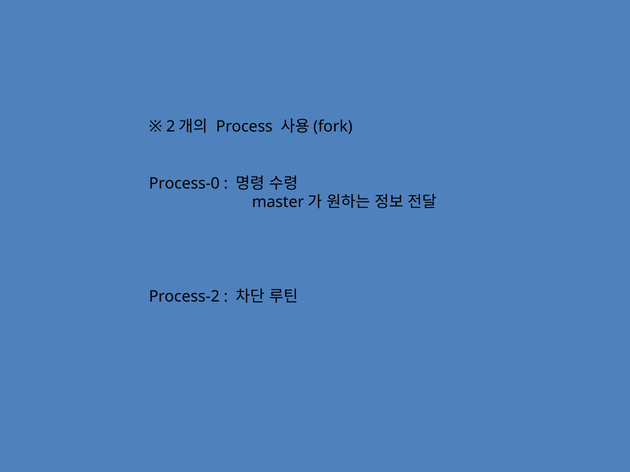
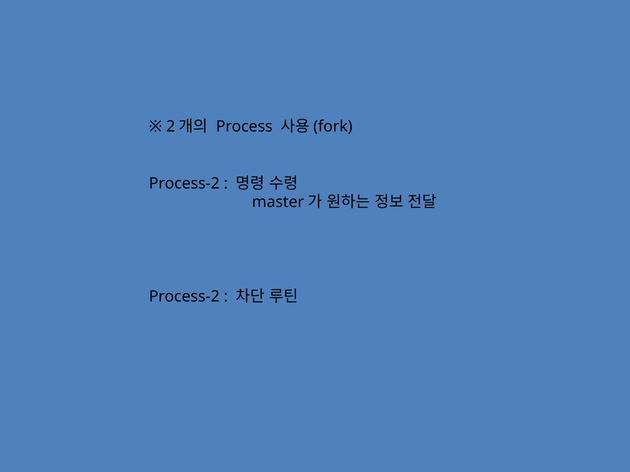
Process-0 at (184, 184): Process-0 -> Process-2
